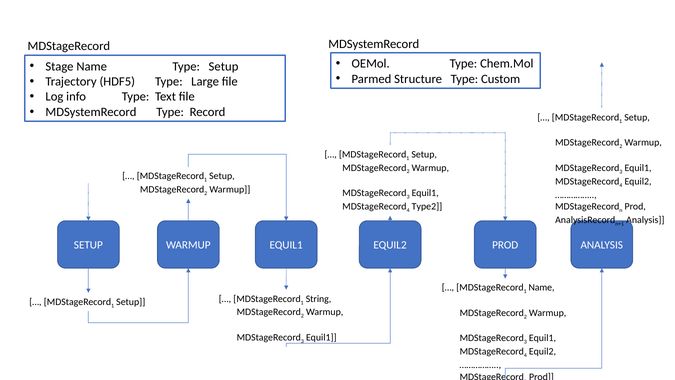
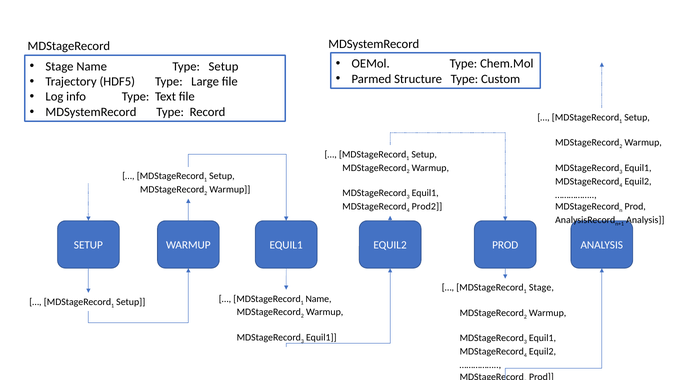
Type2: Type2 -> Prod2
Name at (542, 287): Name -> Stage
String at (319, 299): String -> Name
